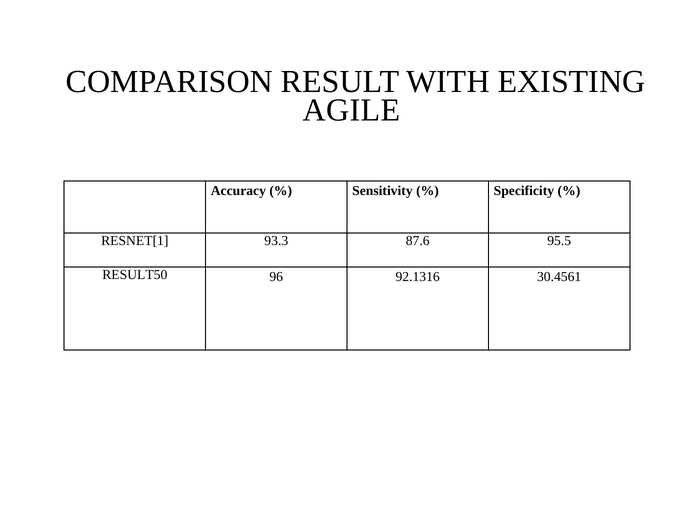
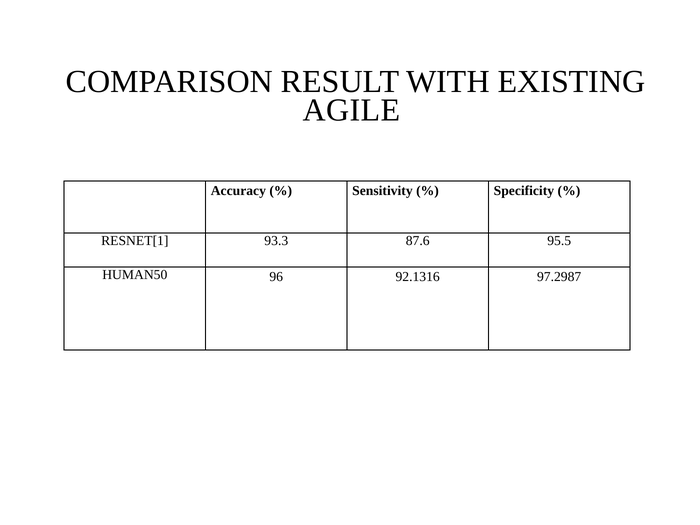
RESULT50: RESULT50 -> HUMAN50
30.4561: 30.4561 -> 97.2987
